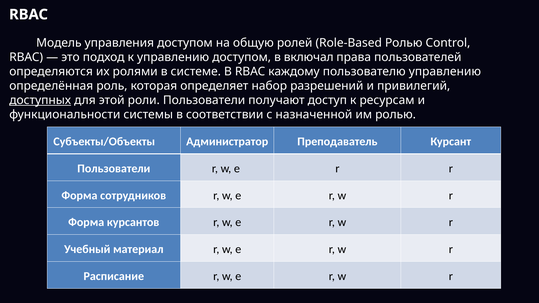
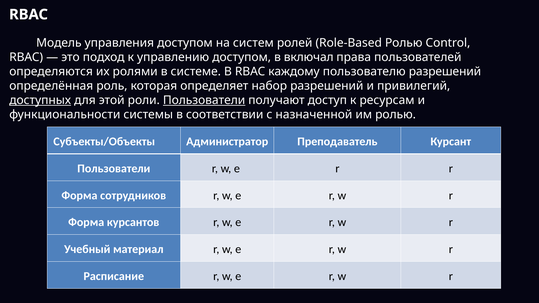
общую: общую -> систем
пользователю управлению: управлению -> разрешений
Пользователи at (204, 100) underline: none -> present
